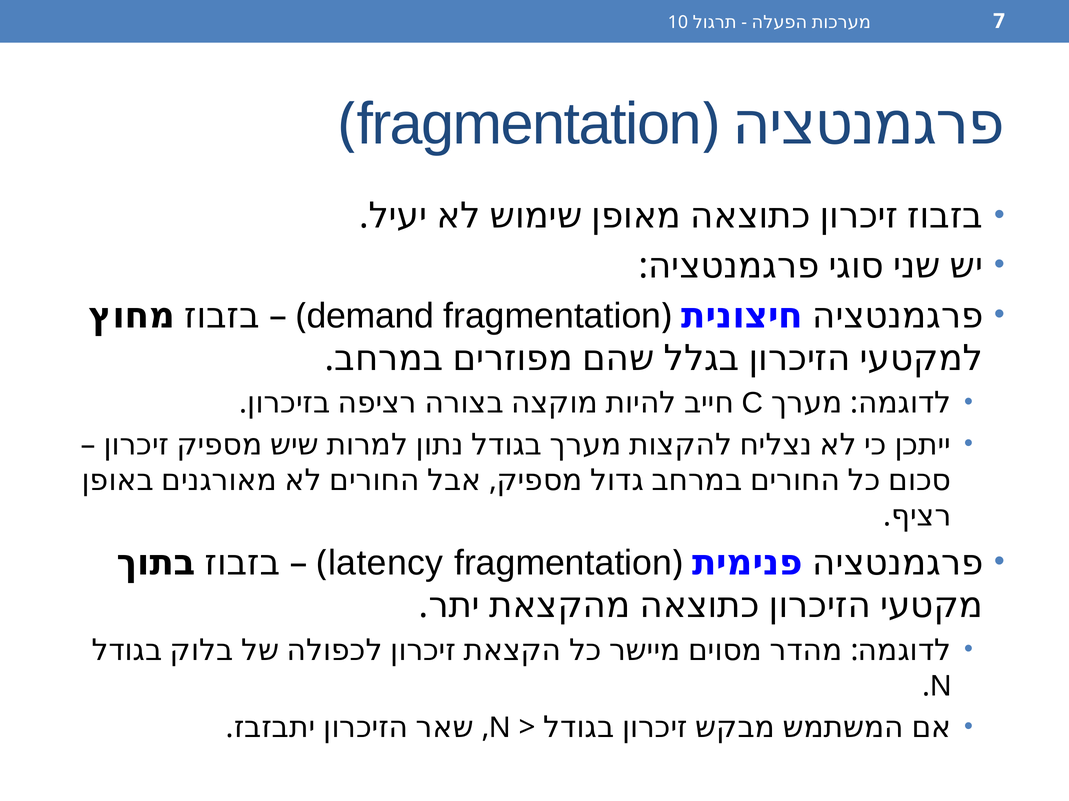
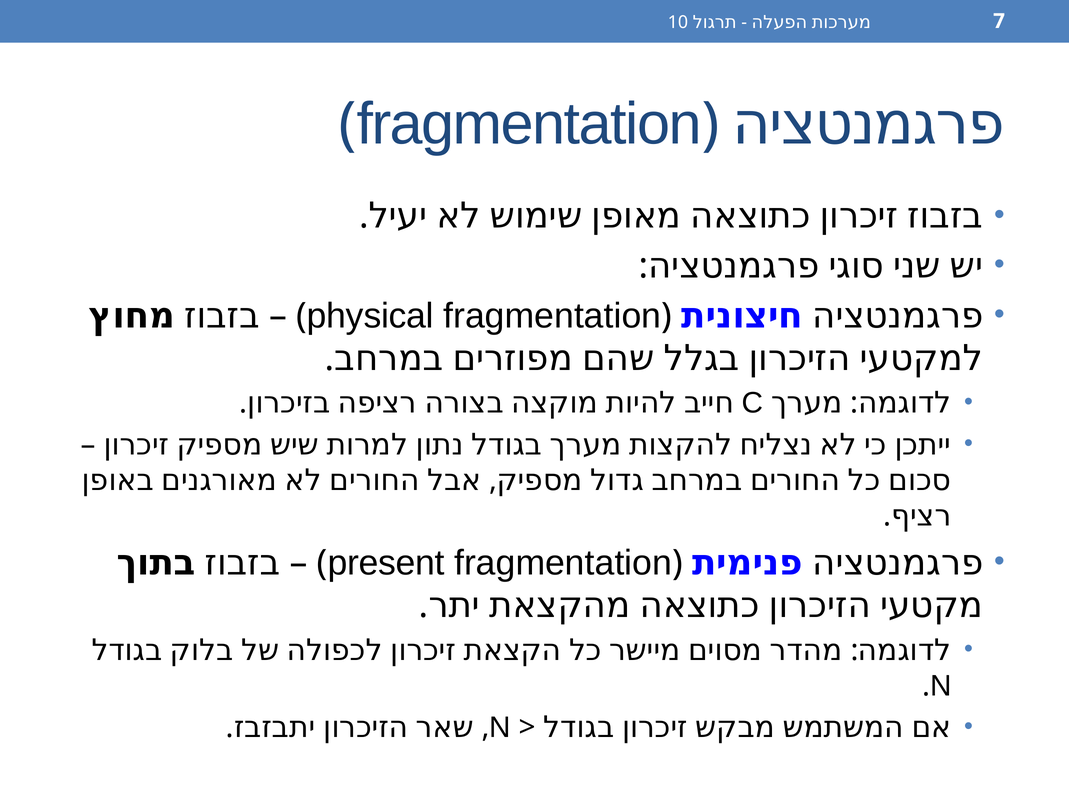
demand: demand -> physical
latency: latency -> present
